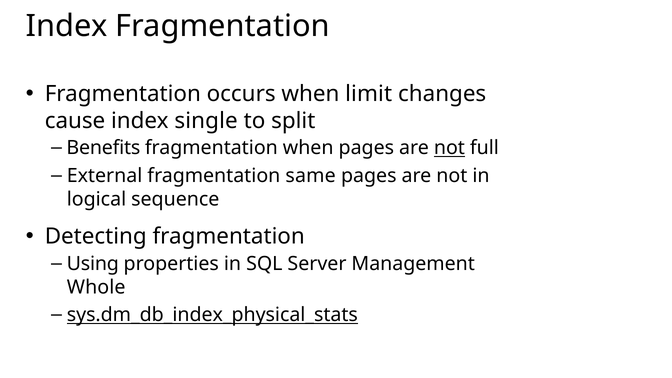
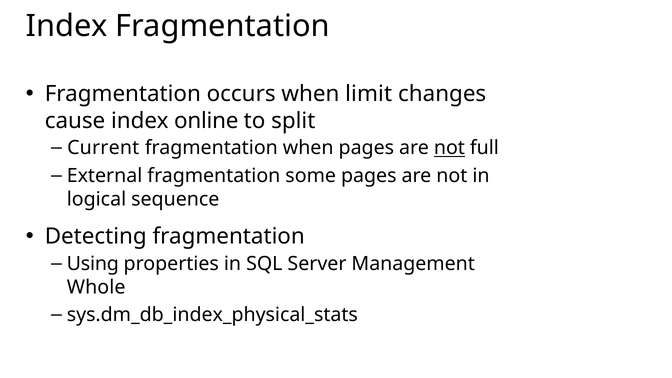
single: single -> online
Benefits: Benefits -> Current
same: same -> some
sys.dm_db_index_physical_stats underline: present -> none
